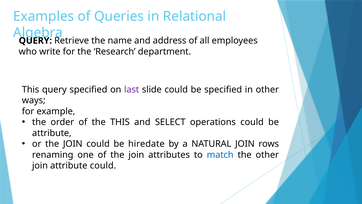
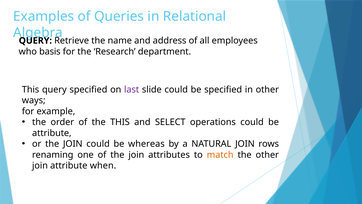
write: write -> basis
hiredate: hiredate -> whereas
match colour: blue -> orange
attribute could: could -> when
